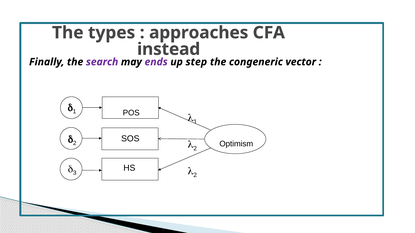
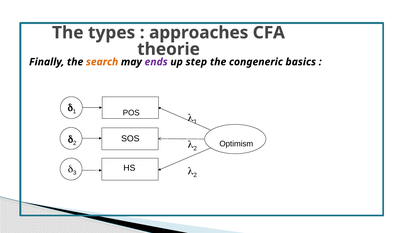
instead: instead -> theorie
search colour: purple -> orange
vector: vector -> basics
